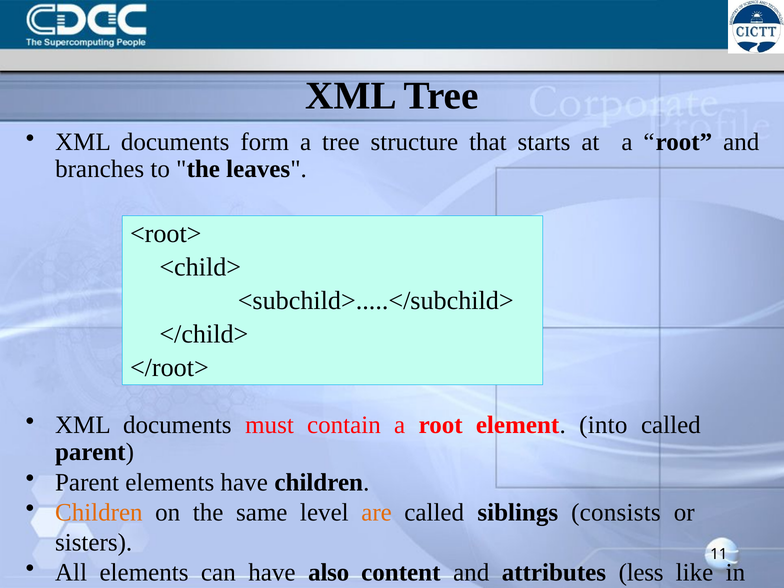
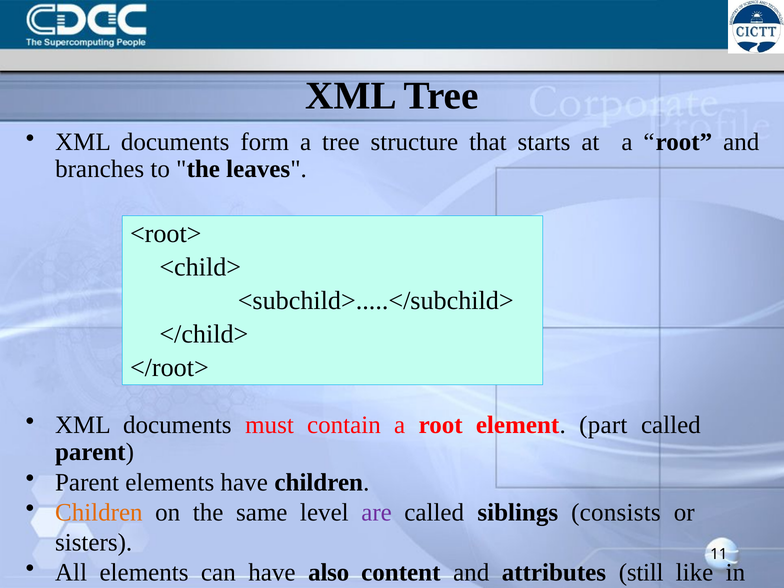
into: into -> part
are colour: orange -> purple
less: less -> still
